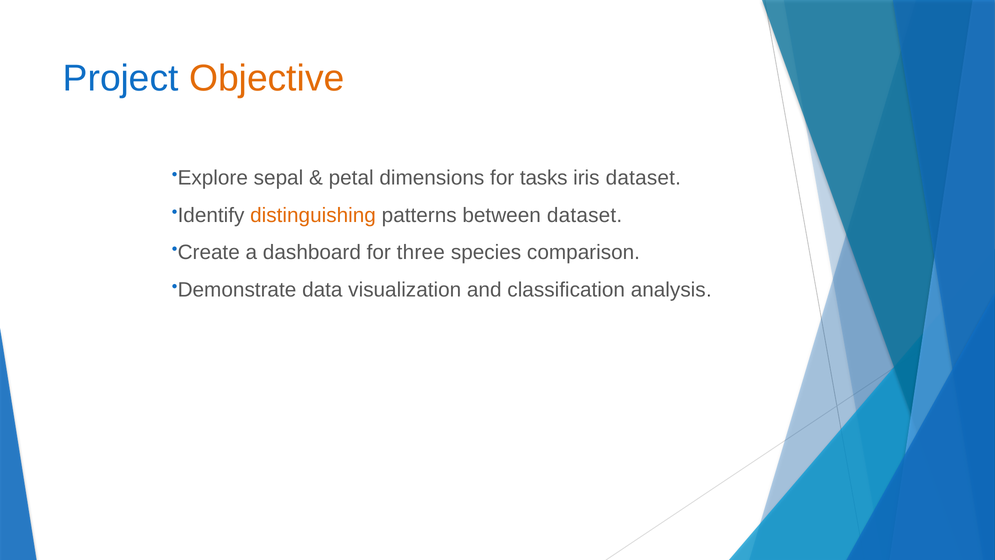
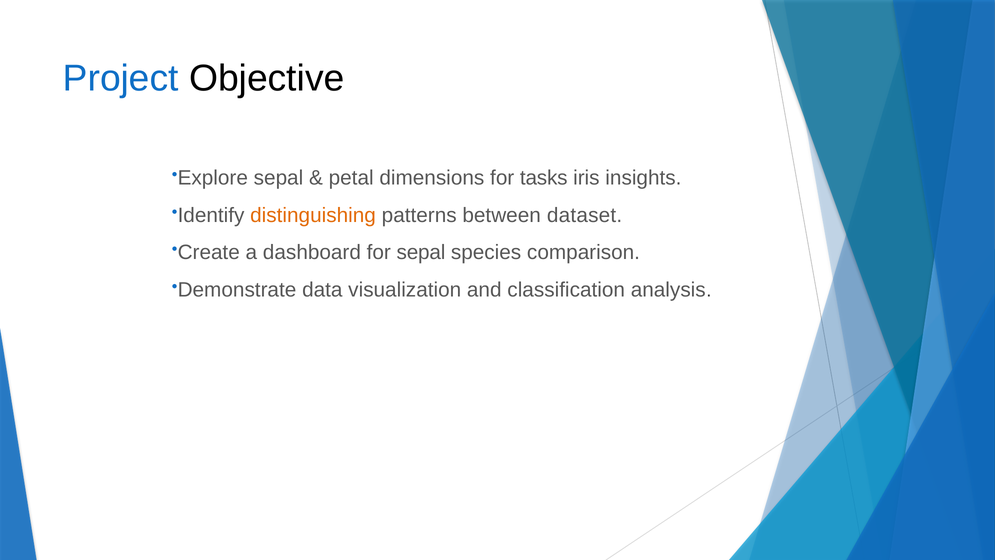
Objective colour: orange -> black
iris dataset: dataset -> insights
for three: three -> sepal
